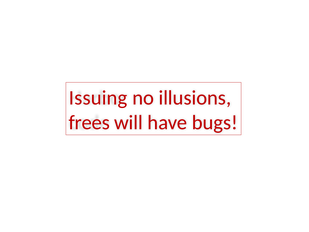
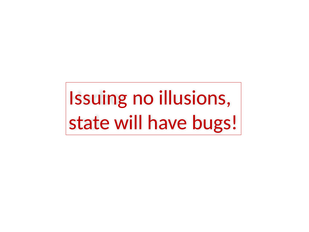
frees: frees -> state
